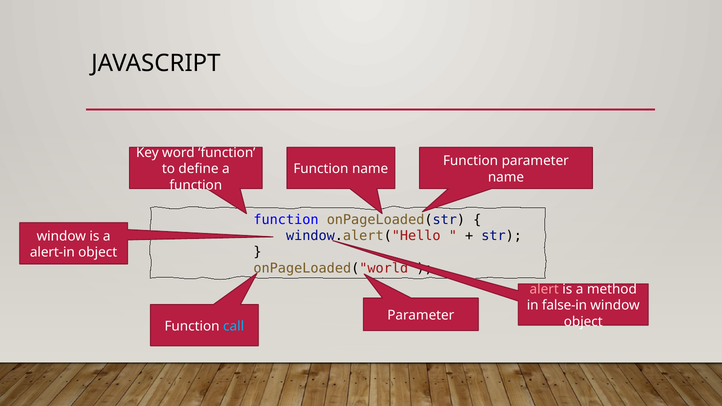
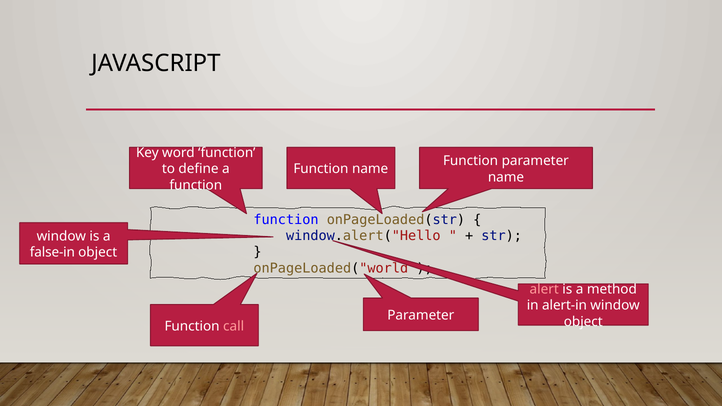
alert-in: alert-in -> false-in
false-in: false-in -> alert-in
call colour: light blue -> pink
